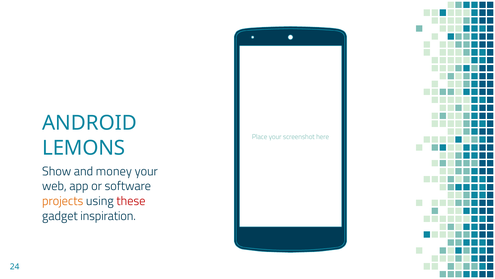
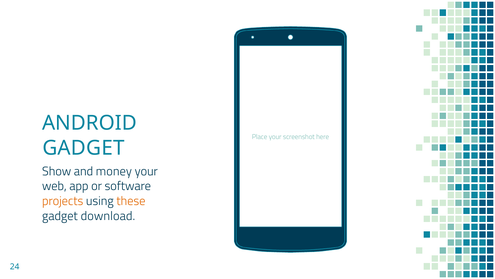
LEMONS at (84, 148): LEMONS -> GADGET
these colour: red -> orange
inspiration: inspiration -> download
